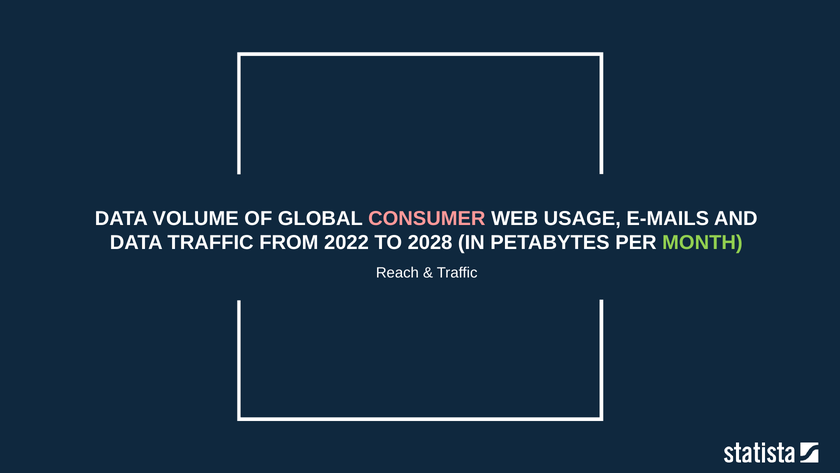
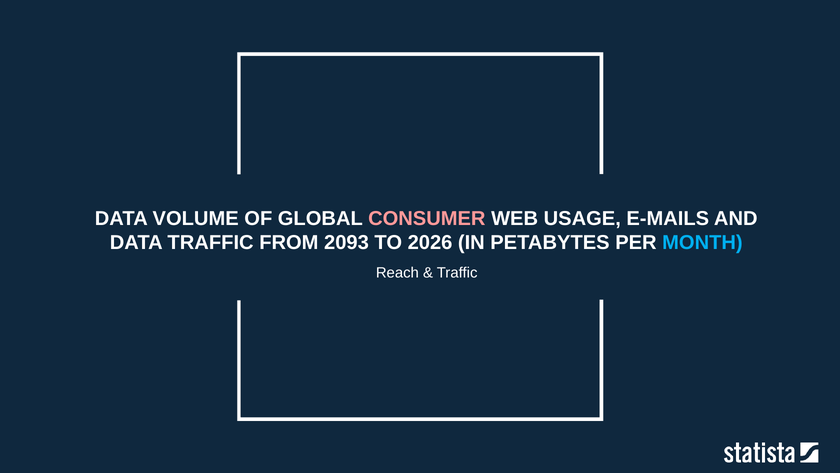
2022: 2022 -> 2093
2028: 2028 -> 2026
MONTH colour: light green -> light blue
